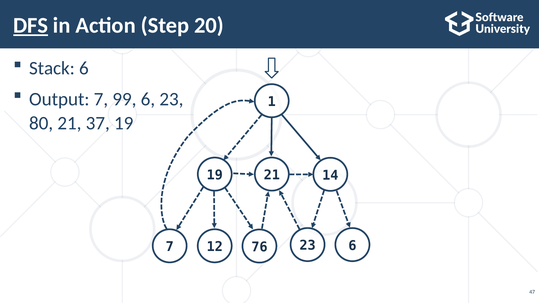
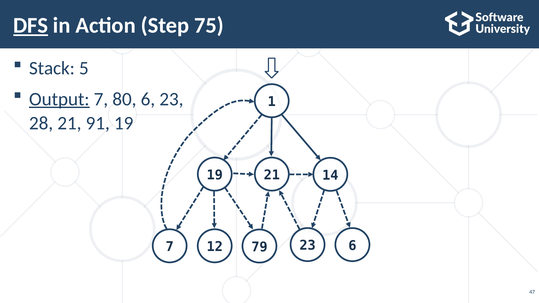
20: 20 -> 75
Stack 6: 6 -> 5
Output underline: none -> present
99: 99 -> 80
80: 80 -> 28
37: 37 -> 91
76: 76 -> 79
